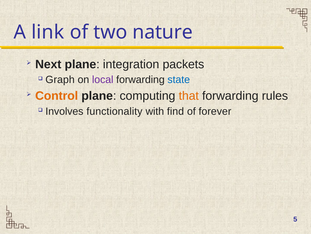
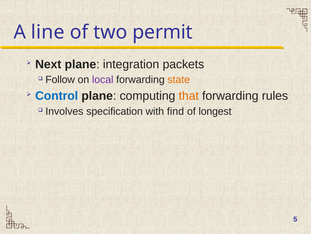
link: link -> line
nature: nature -> permit
Graph: Graph -> Follow
state colour: blue -> orange
Control colour: orange -> blue
functionality: functionality -> specification
forever: forever -> longest
